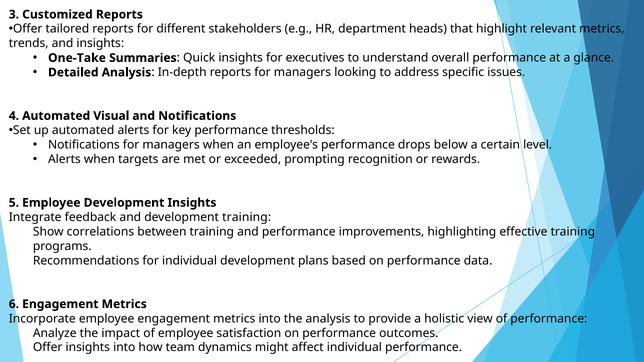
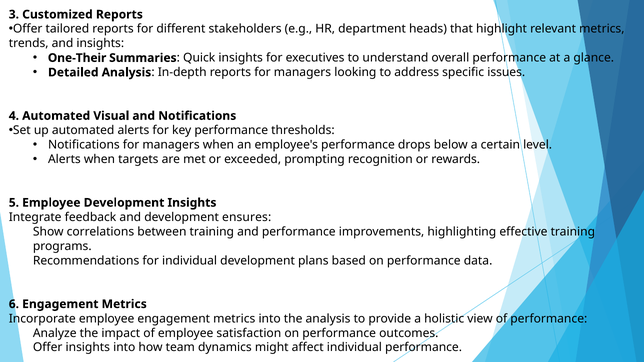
One-Take: One-Take -> One-Their
development training: training -> ensures
